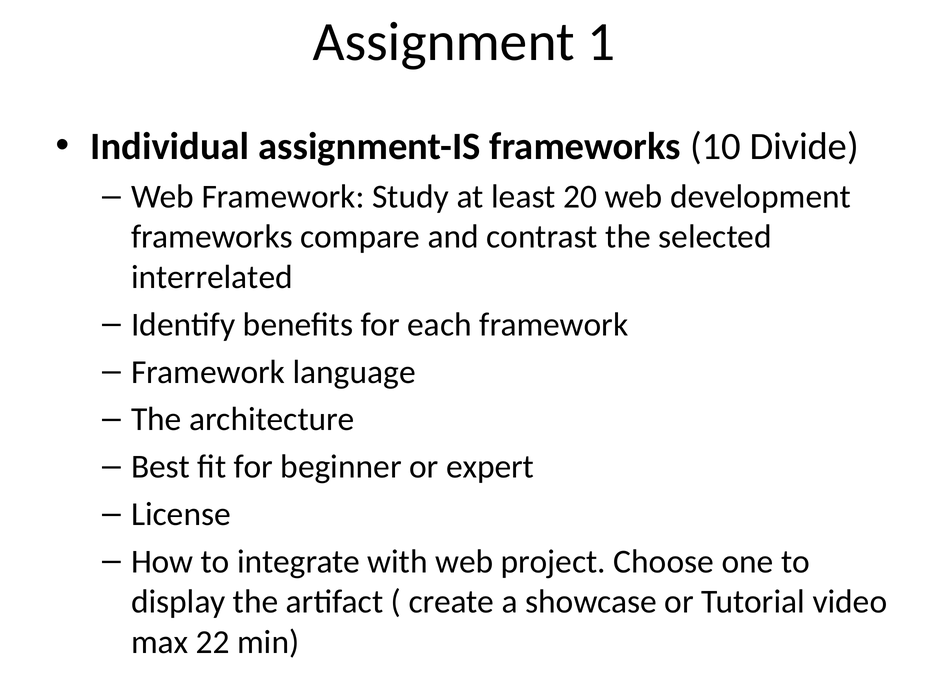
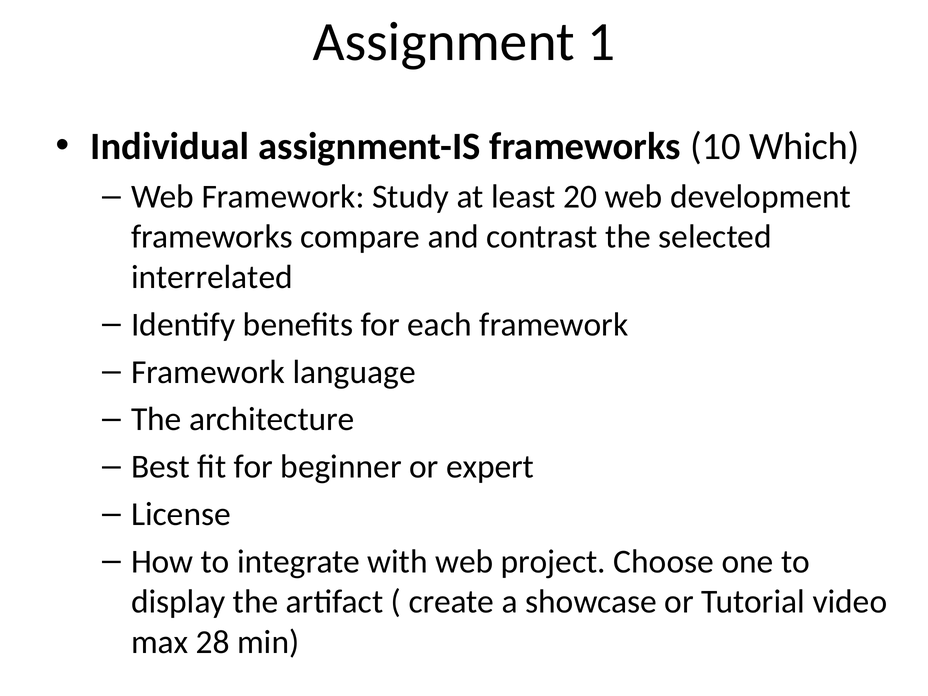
Divide: Divide -> Which
22: 22 -> 28
